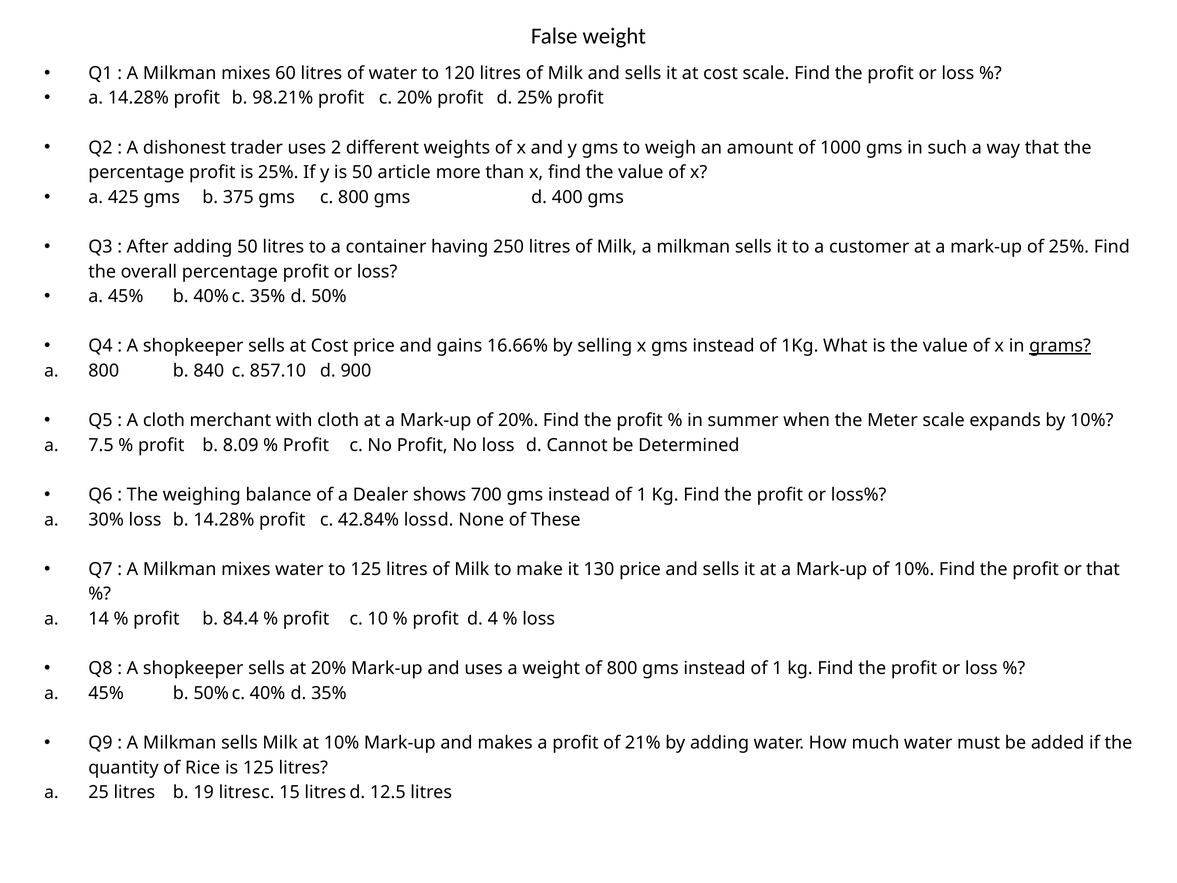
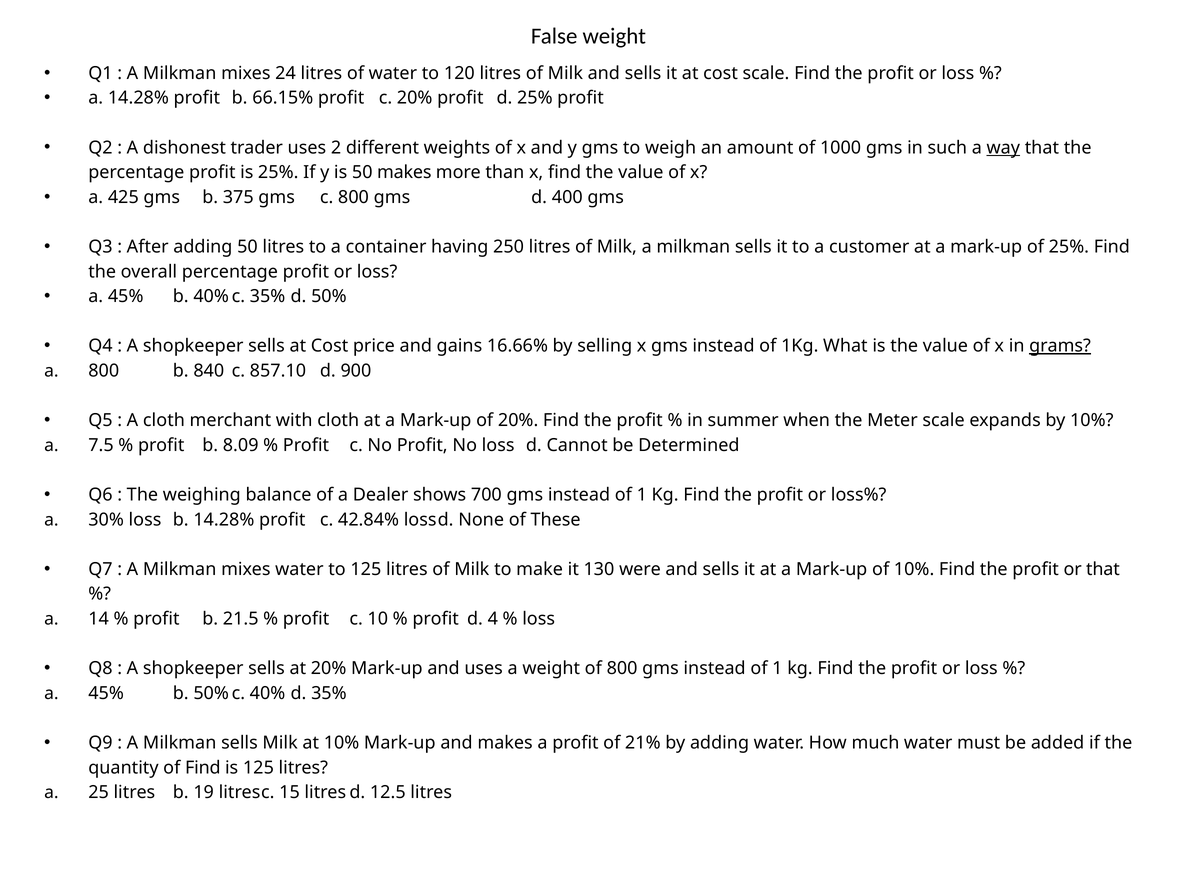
60: 60 -> 24
98.21%: 98.21% -> 66.15%
way underline: none -> present
50 article: article -> makes
130 price: price -> were
84.4: 84.4 -> 21.5
of Rice: Rice -> Find
